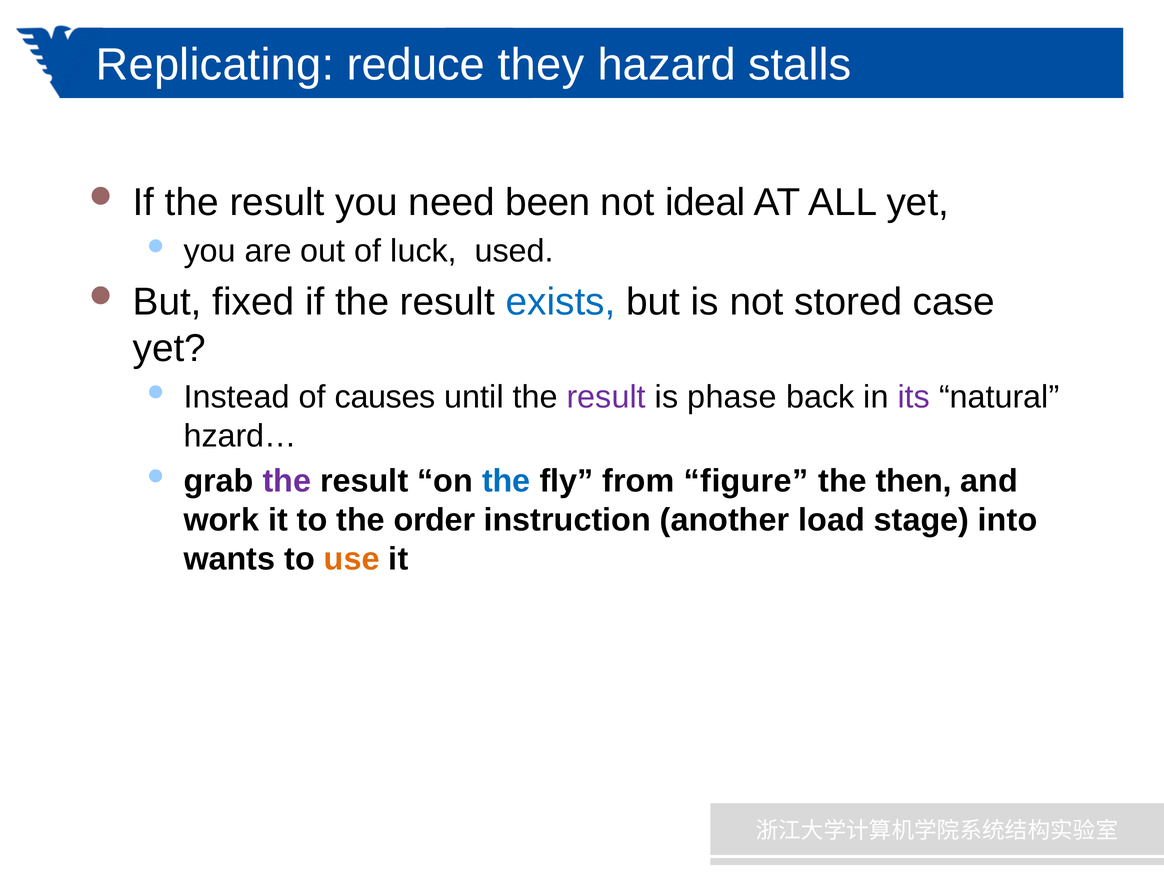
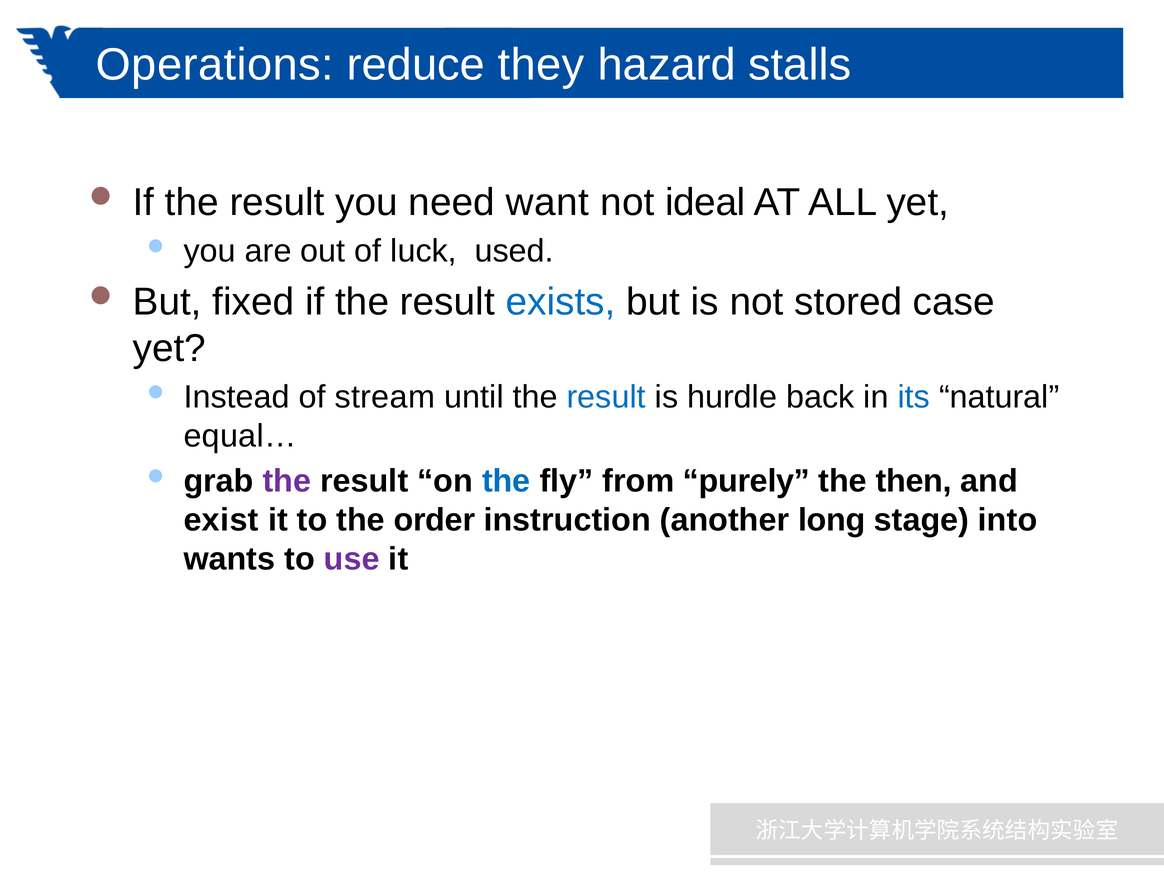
Replicating: Replicating -> Operations
been: been -> want
causes: causes -> stream
result at (606, 397) colour: purple -> blue
phase: phase -> hurdle
its colour: purple -> blue
hzard…: hzard… -> equal…
figure: figure -> purely
work: work -> exist
load: load -> long
use colour: orange -> purple
